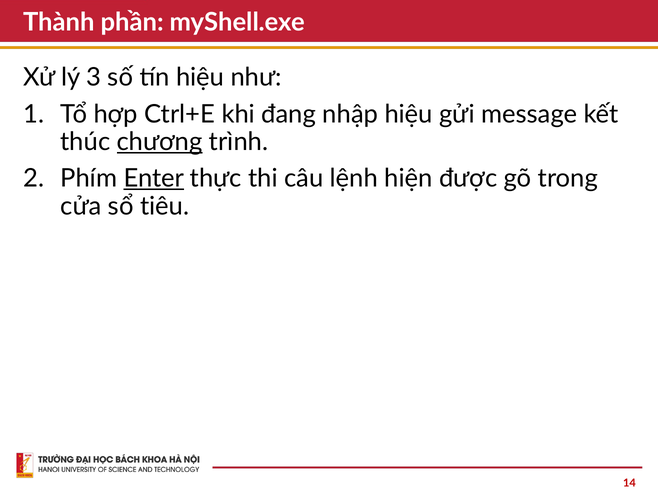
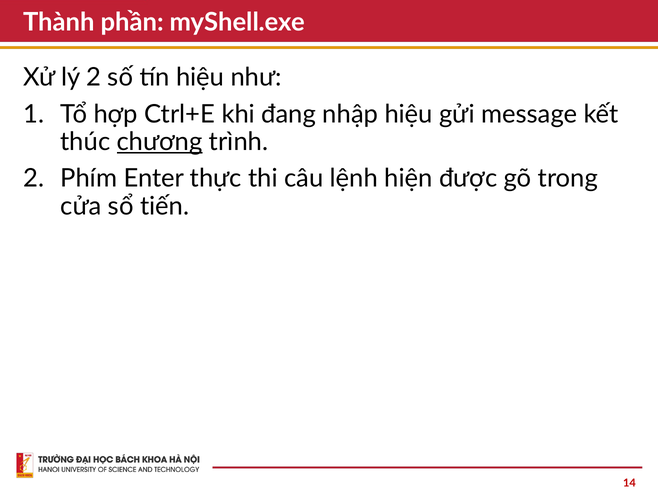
lý 3: 3 -> 2
Enter underline: present -> none
tiêu: tiêu -> tiến
